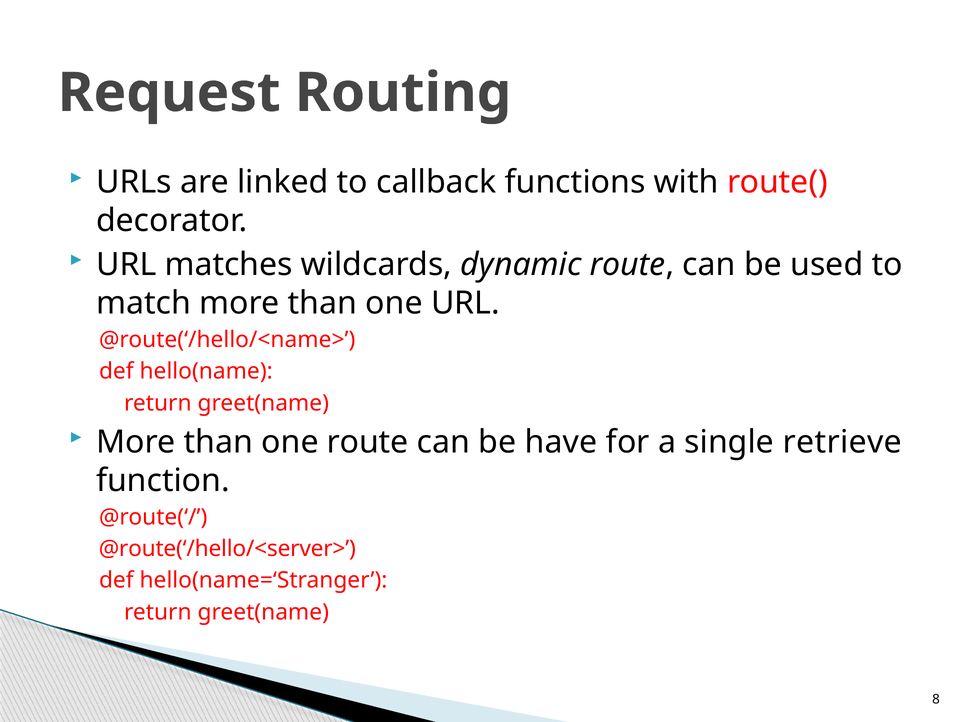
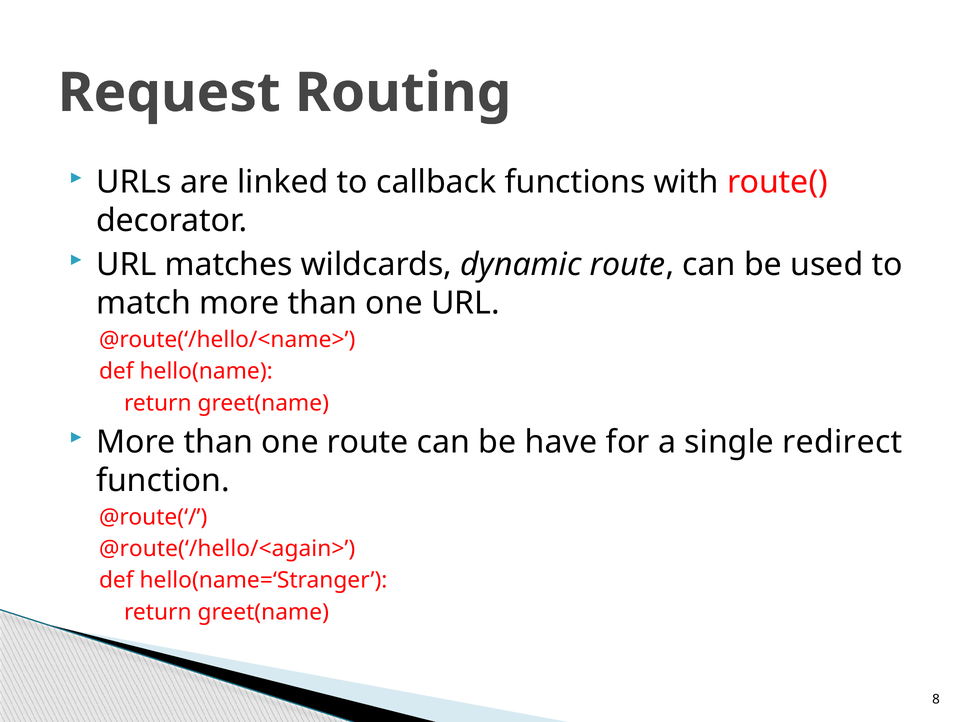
retrieve: retrieve -> redirect
@route(‘/hello/<server>: @route(‘/hello/<server> -> @route(‘/hello/<again>
